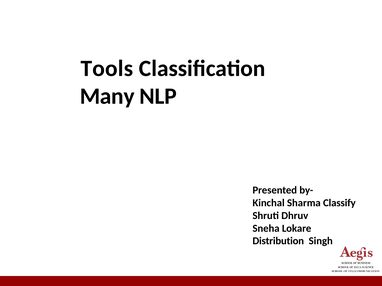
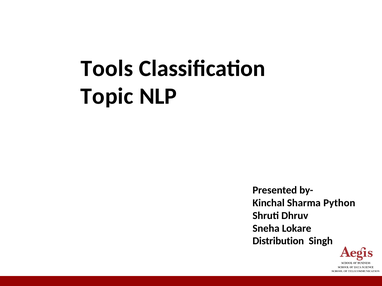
Many: Many -> Topic
Classify: Classify -> Python
